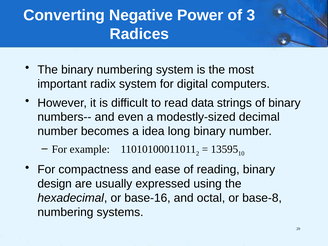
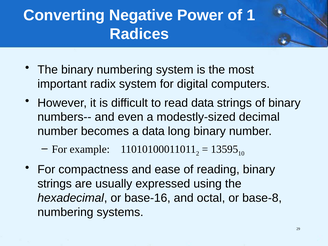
3: 3 -> 1
a idea: idea -> data
design at (55, 184): design -> strings
